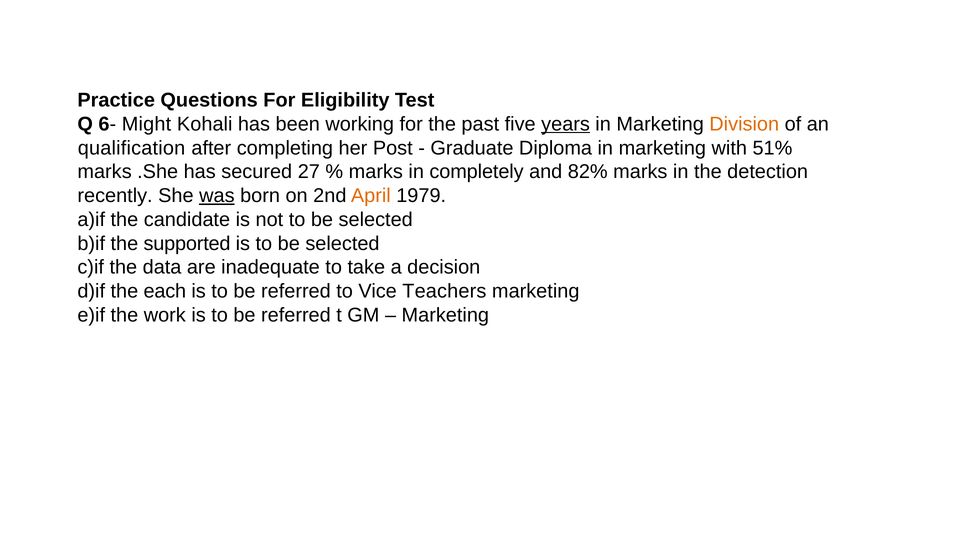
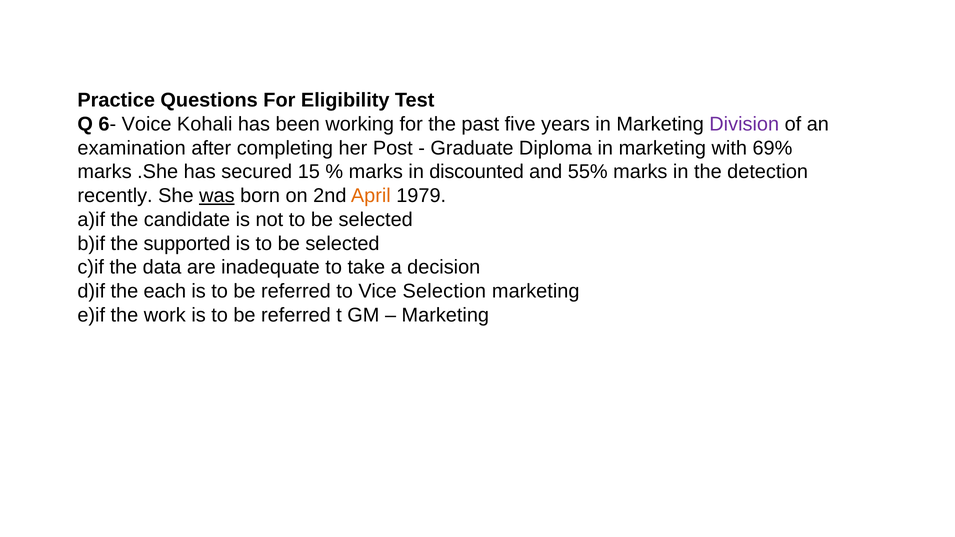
Might: Might -> Voice
years underline: present -> none
Division colour: orange -> purple
qualification: qualification -> examination
51%: 51% -> 69%
27: 27 -> 15
completely: completely -> discounted
82%: 82% -> 55%
Teachers: Teachers -> Selection
